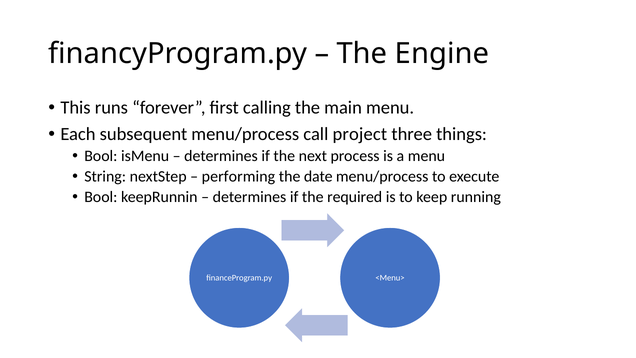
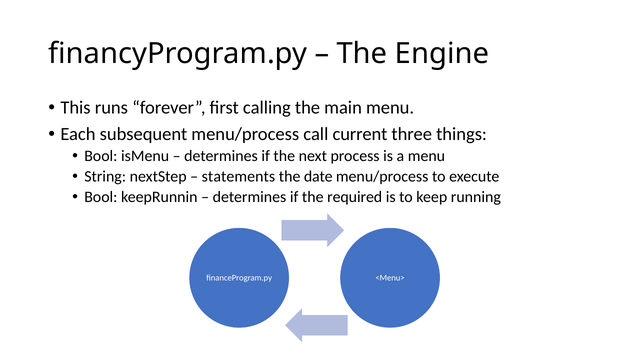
project: project -> current
performing: performing -> statements
